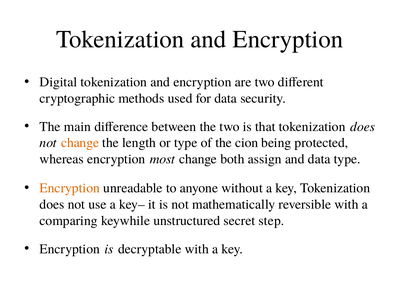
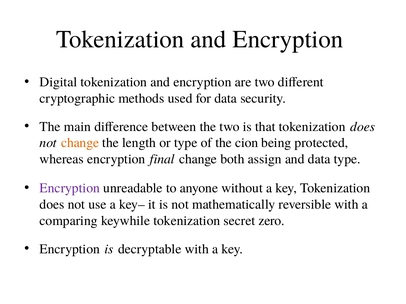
most: most -> final
Encryption at (70, 188) colour: orange -> purple
keywhile unstructured: unstructured -> tokenization
step: step -> zero
